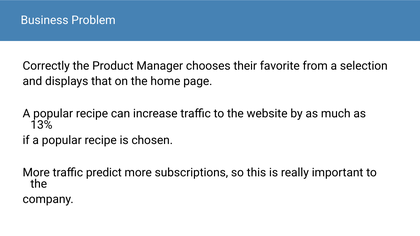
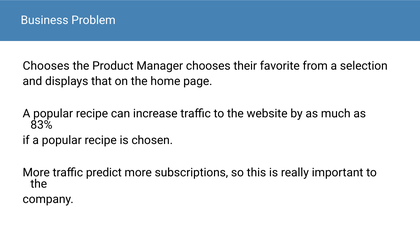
Correctly at (46, 66): Correctly -> Chooses
13%: 13% -> 83%
